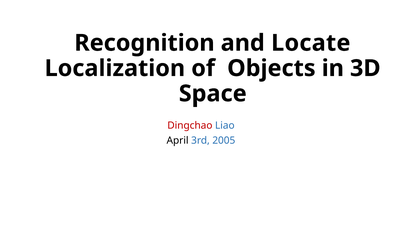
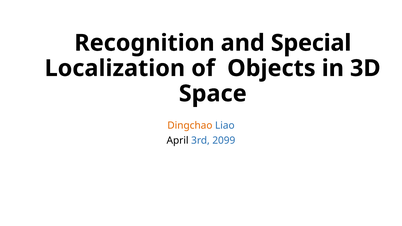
Locate: Locate -> Special
Dingchao colour: red -> orange
2005: 2005 -> 2099
